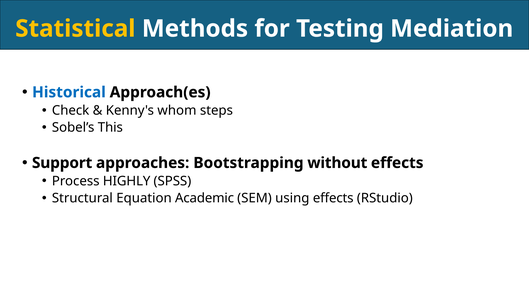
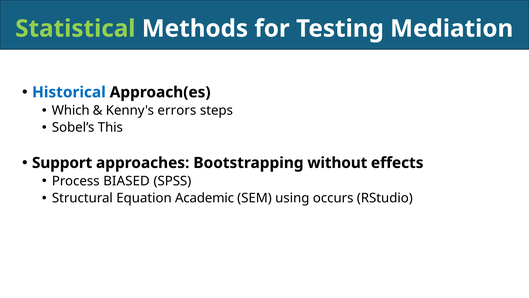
Statistical colour: yellow -> light green
Check: Check -> Which
whom: whom -> errors
HIGHLY: HIGHLY -> BIASED
using effects: effects -> occurs
